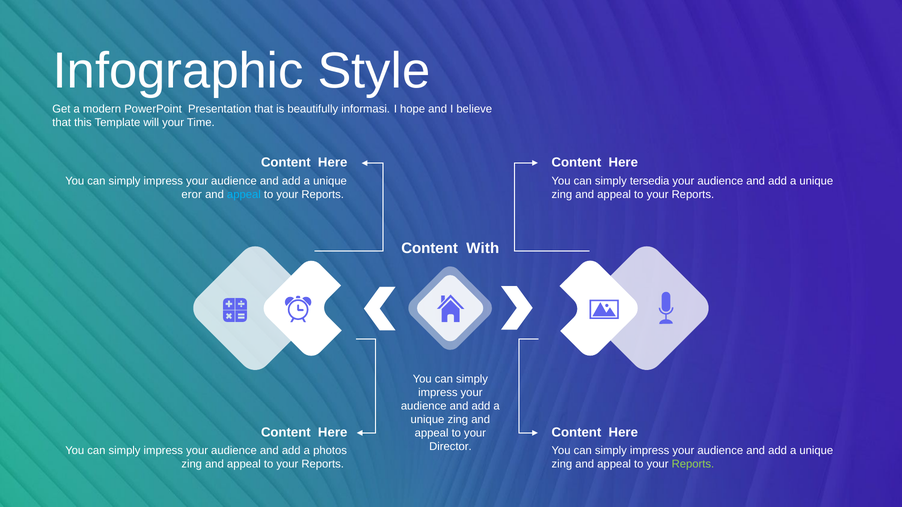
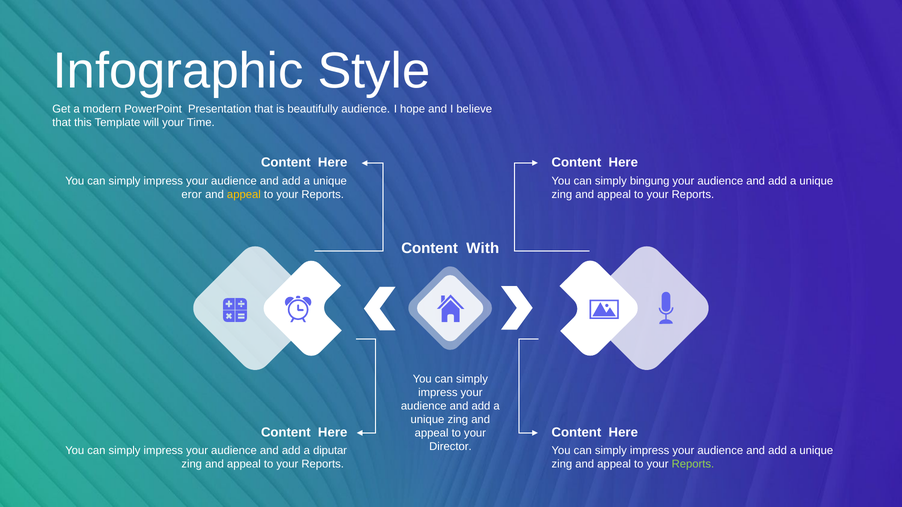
beautifully informasi: informasi -> audience
tersedia: tersedia -> bingung
appeal at (244, 195) colour: light blue -> yellow
photos: photos -> diputar
